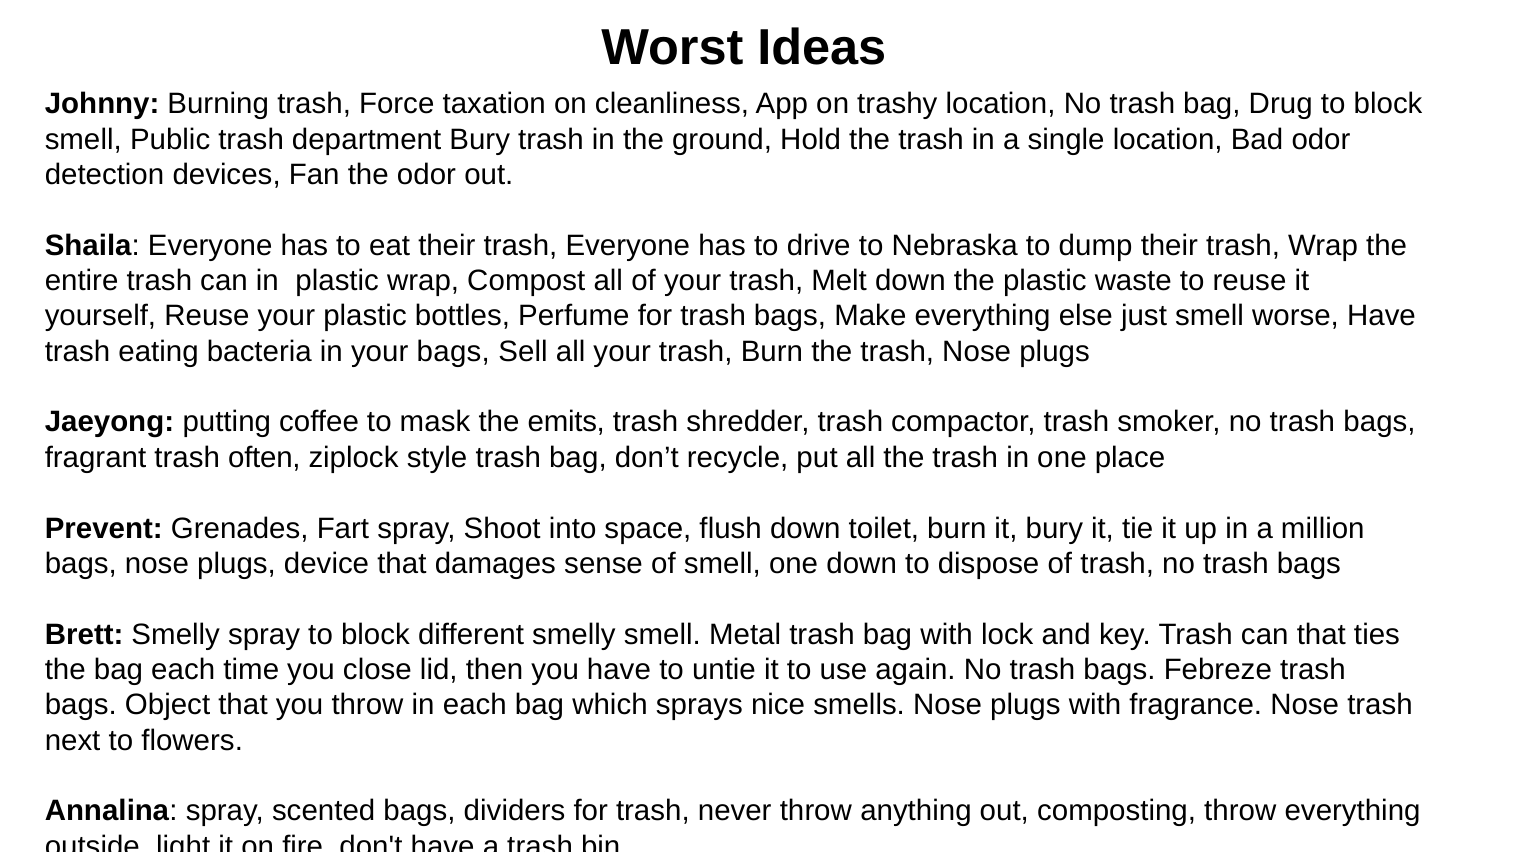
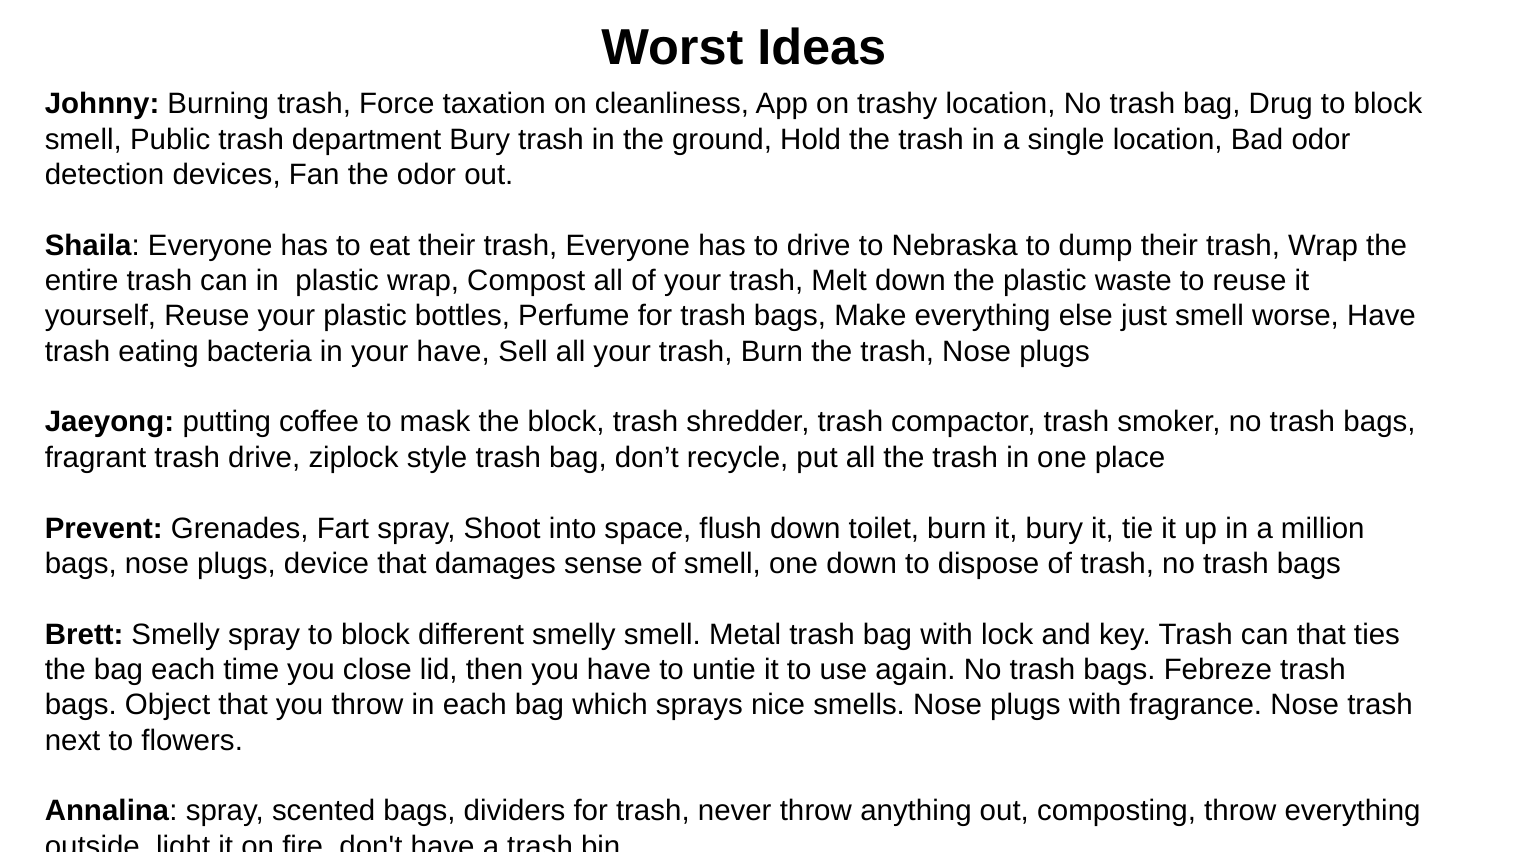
your bags: bags -> have
the emits: emits -> block
trash often: often -> drive
